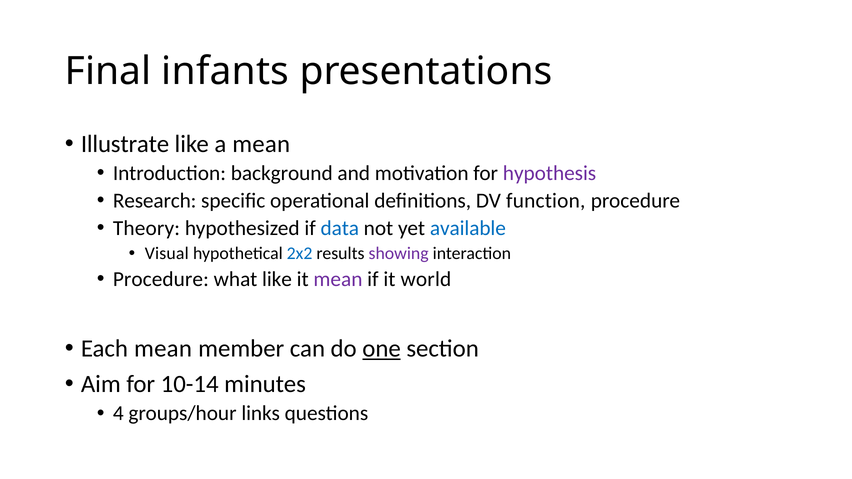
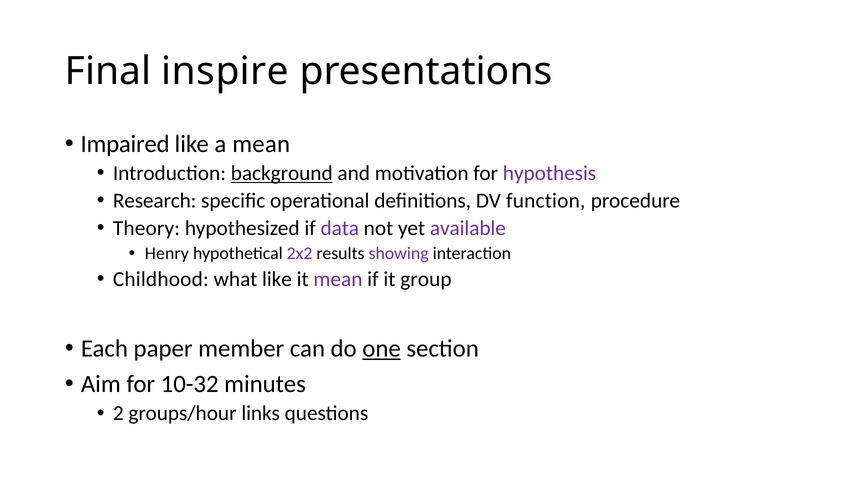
infants: infants -> inspire
Illustrate: Illustrate -> Impaired
background underline: none -> present
data colour: blue -> purple
available colour: blue -> purple
Visual: Visual -> Henry
2x2 colour: blue -> purple
Procedure at (161, 279): Procedure -> Childhood
world: world -> group
Each mean: mean -> paper
10-14: 10-14 -> 10-32
4: 4 -> 2
